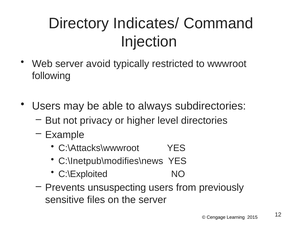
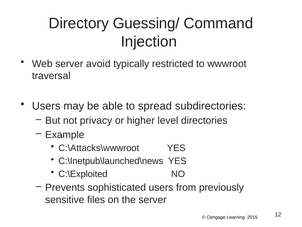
Indicates/: Indicates/ -> Guessing/
following: following -> traversal
always: always -> spread
C:\Inetpub\modifies\news: C:\Inetpub\modifies\news -> C:\Inetpub\launched\news
unsuspecting: unsuspecting -> sophisticated
